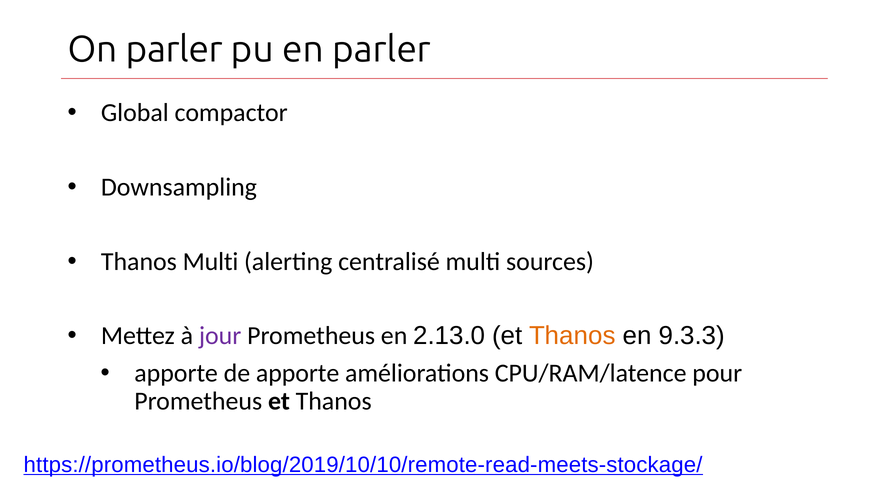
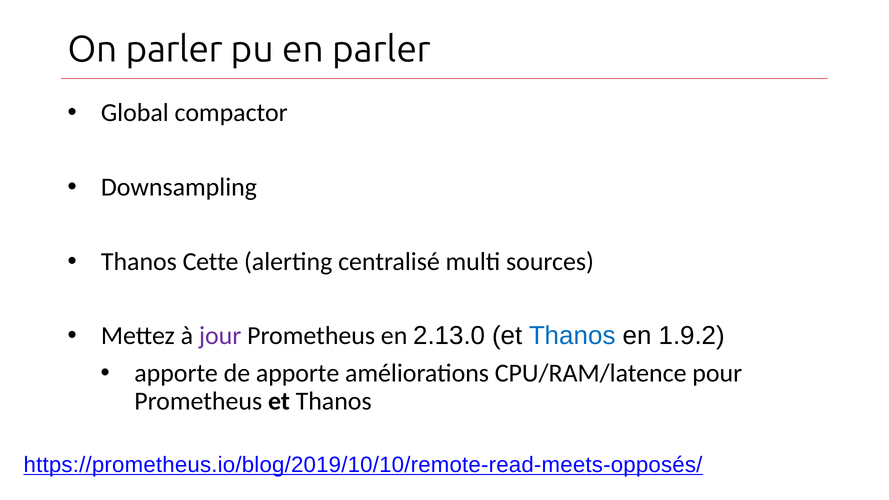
Thanos Multi: Multi -> Cette
Thanos at (572, 336) colour: orange -> blue
9.3.3: 9.3.3 -> 1.9.2
https://prometheus.io/blog/2019/10/10/remote-read-meets-stockage/: https://prometheus.io/blog/2019/10/10/remote-read-meets-stockage/ -> https://prometheus.io/blog/2019/10/10/remote-read-meets-opposés/
